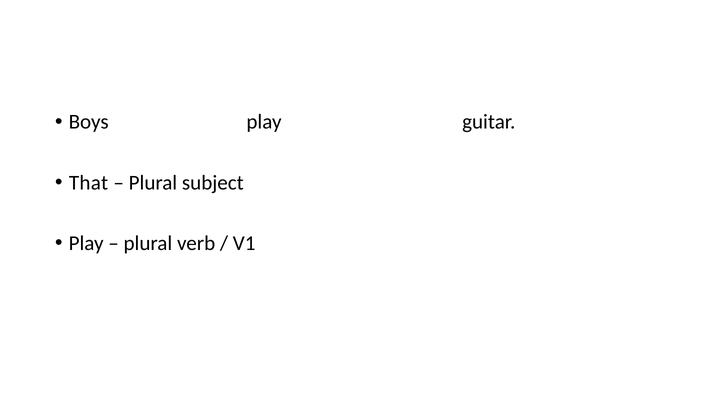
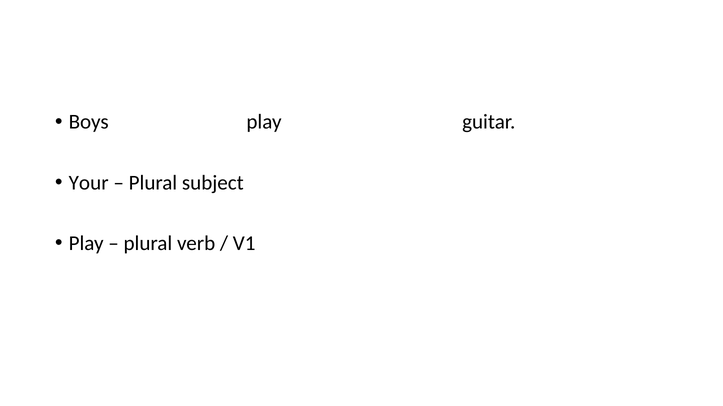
That: That -> Your
